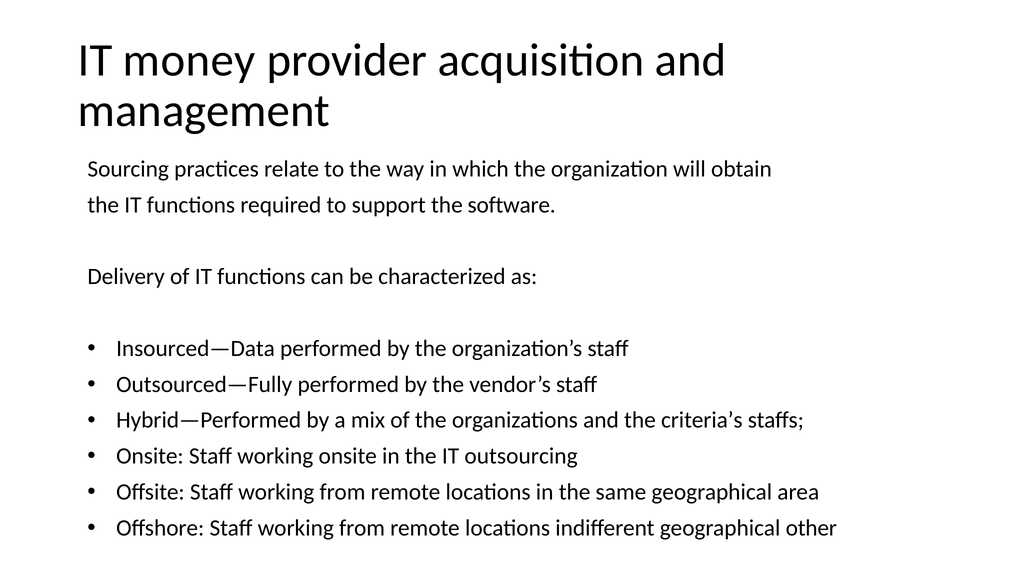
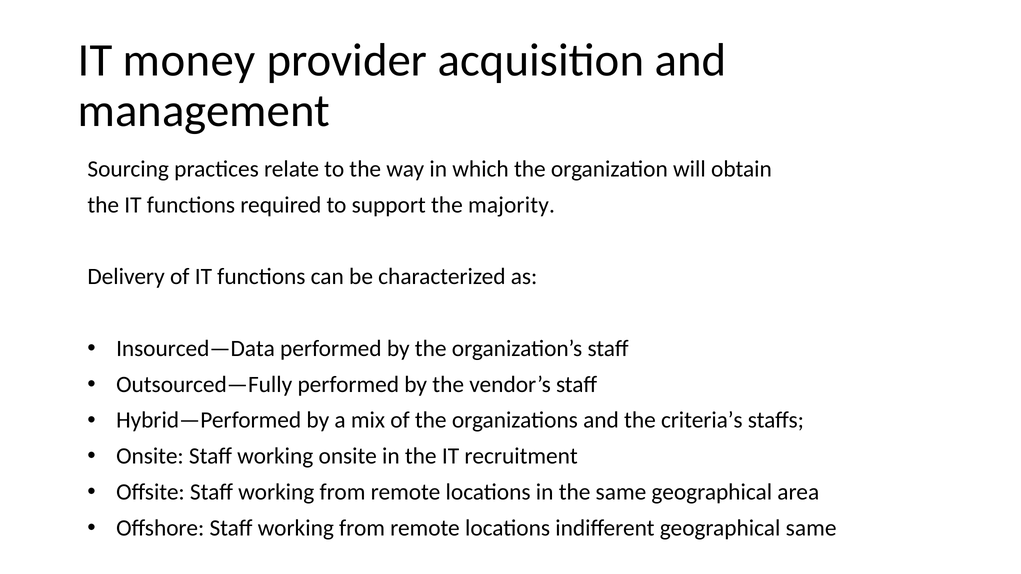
software: software -> majority
outsourcing: outsourcing -> recruitment
geographical other: other -> same
